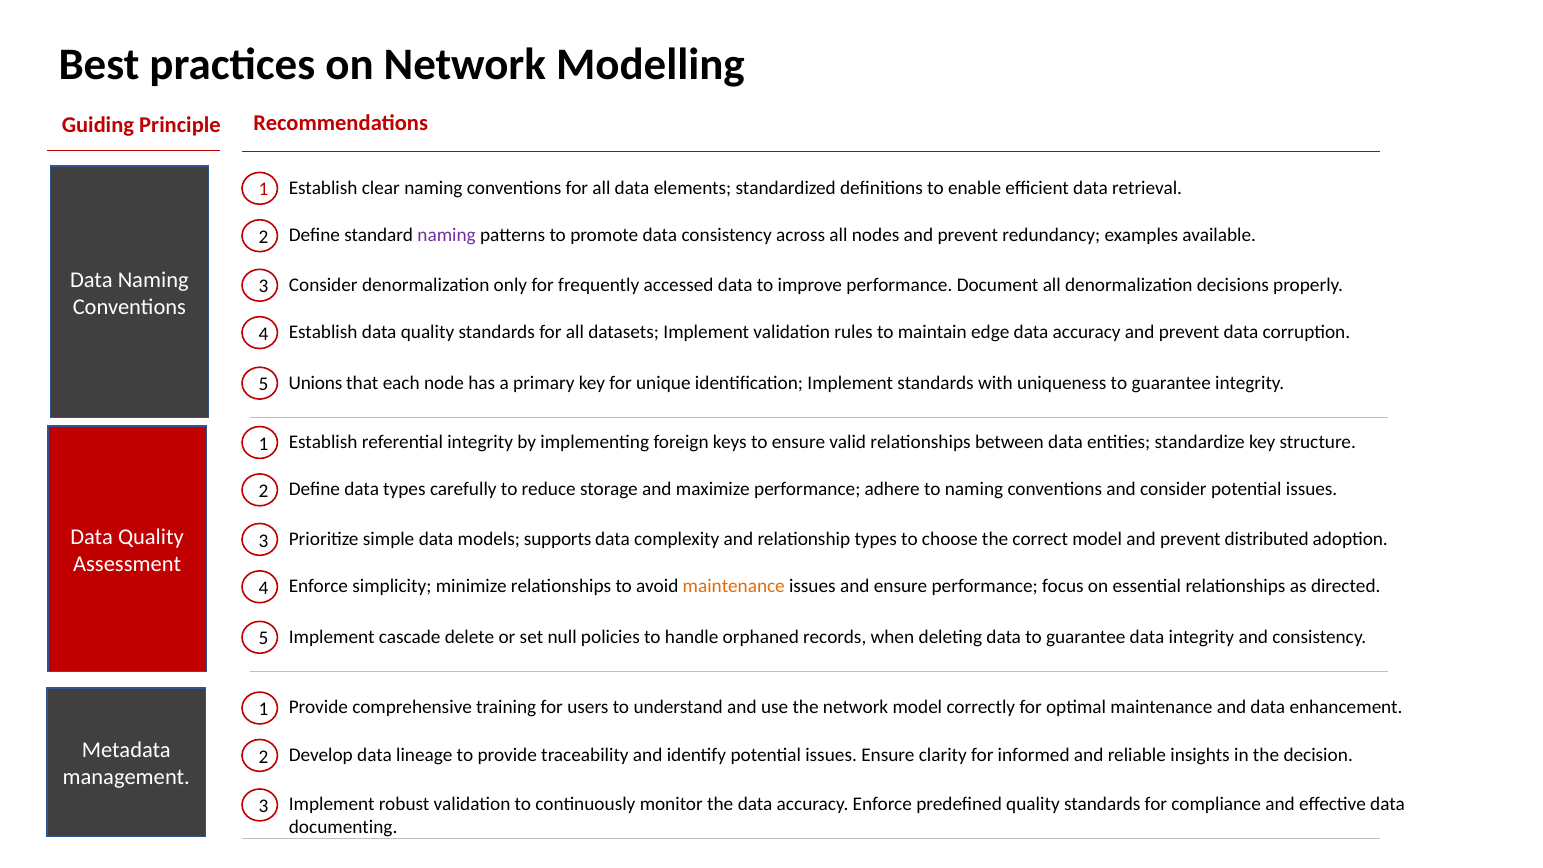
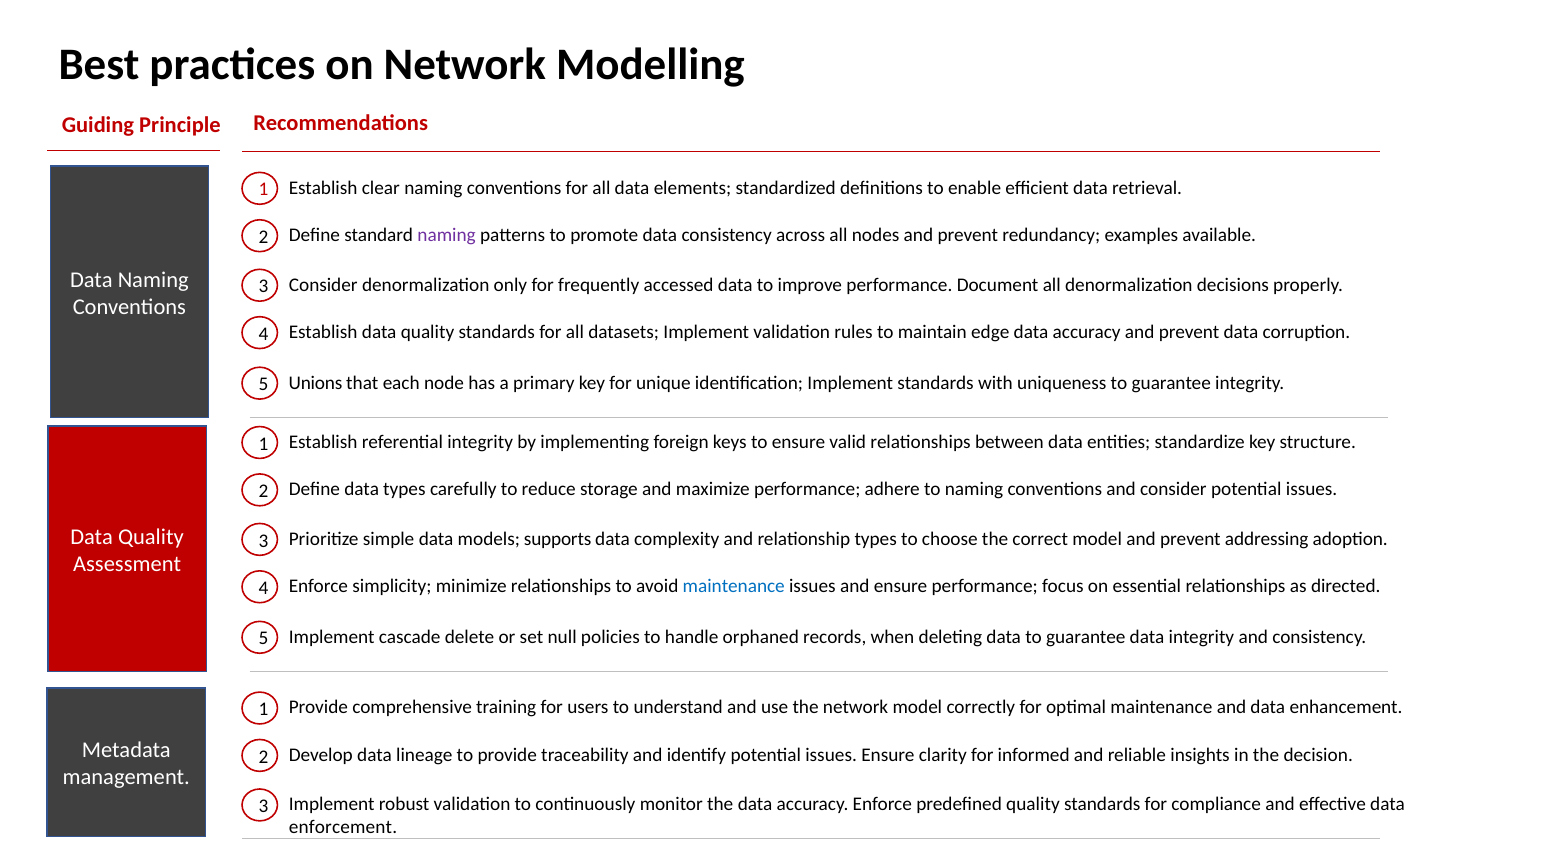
distributed: distributed -> addressing
maintenance at (734, 586) colour: orange -> blue
documenting: documenting -> enforcement
